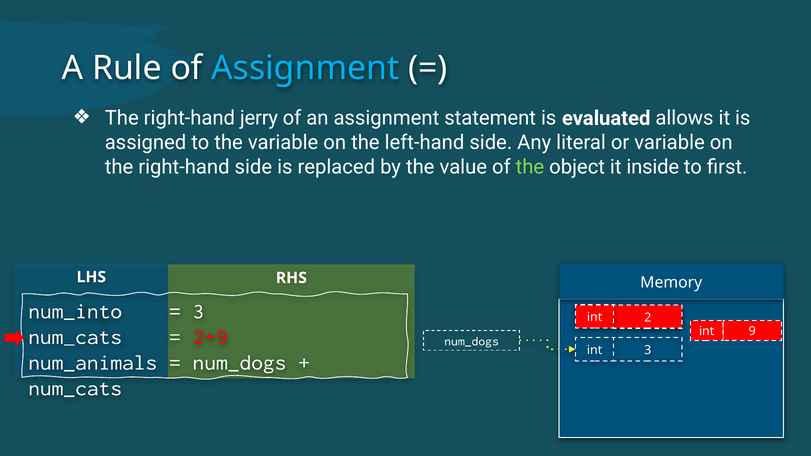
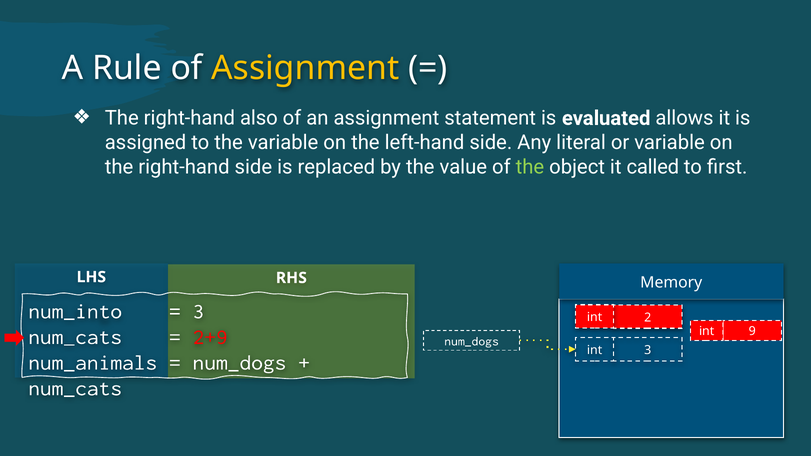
Assignment at (305, 68) colour: light blue -> yellow
jerry: jerry -> also
inside: inside -> called
